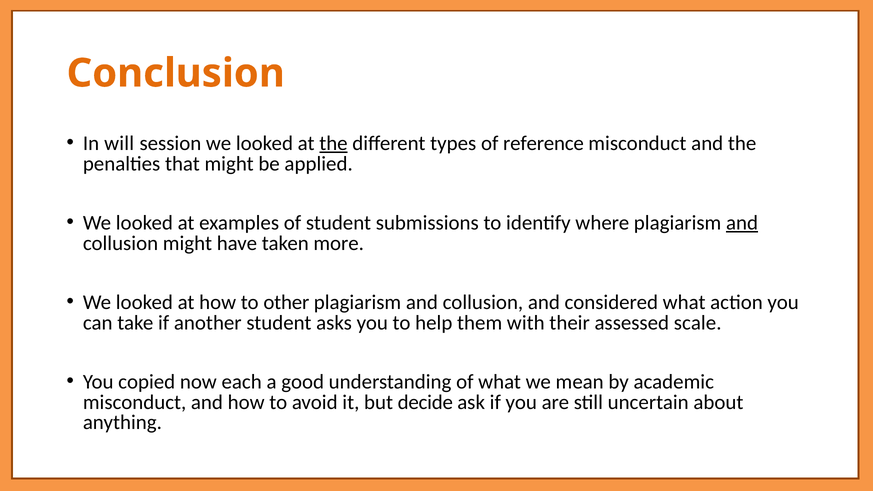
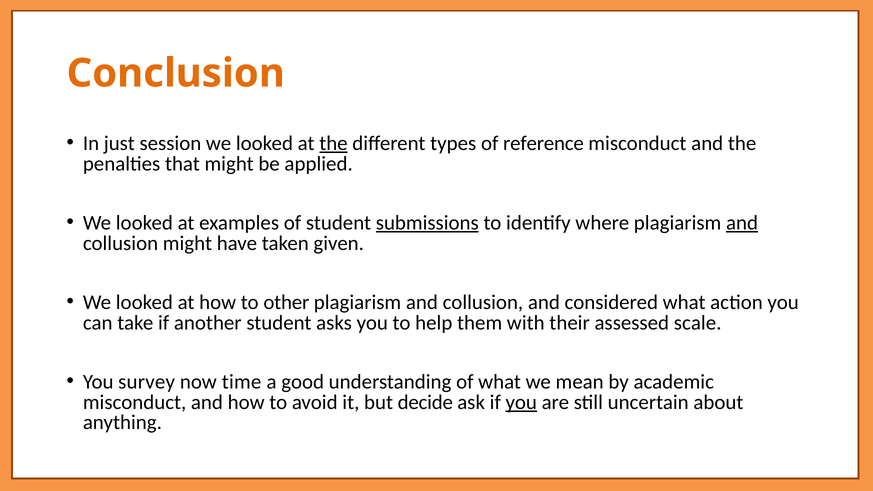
will: will -> just
submissions underline: none -> present
more: more -> given
copied: copied -> survey
each: each -> time
you at (521, 402) underline: none -> present
